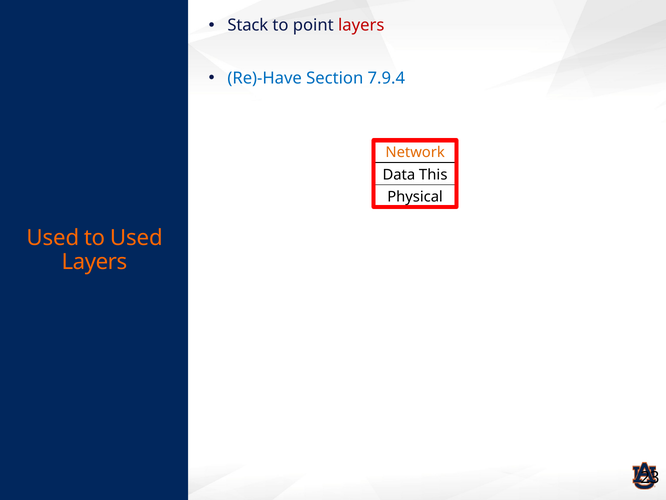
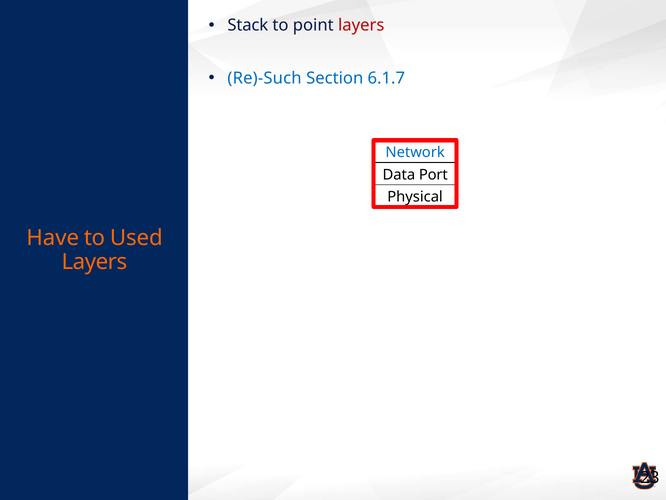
Re)-Have: Re)-Have -> Re)-Such
7.9.4: 7.9.4 -> 6.1.7
Network colour: orange -> blue
This: This -> Port
Used at (53, 238): Used -> Have
